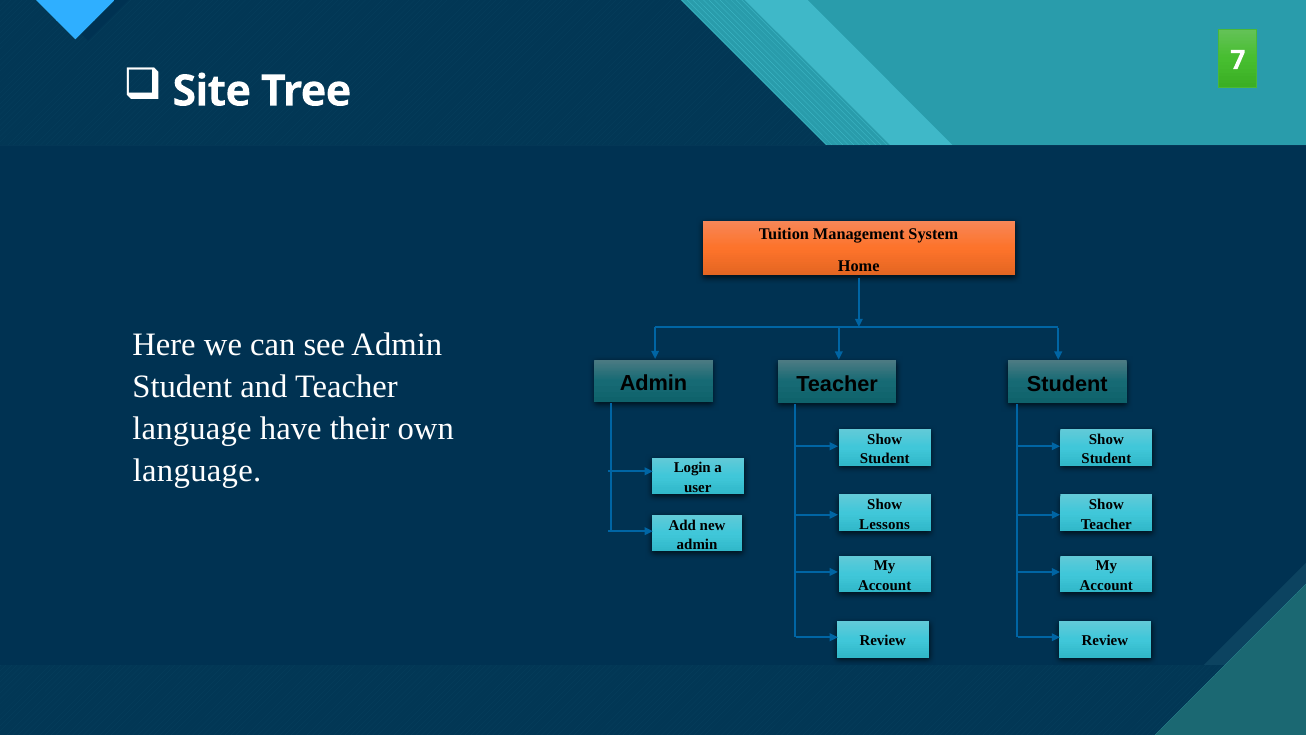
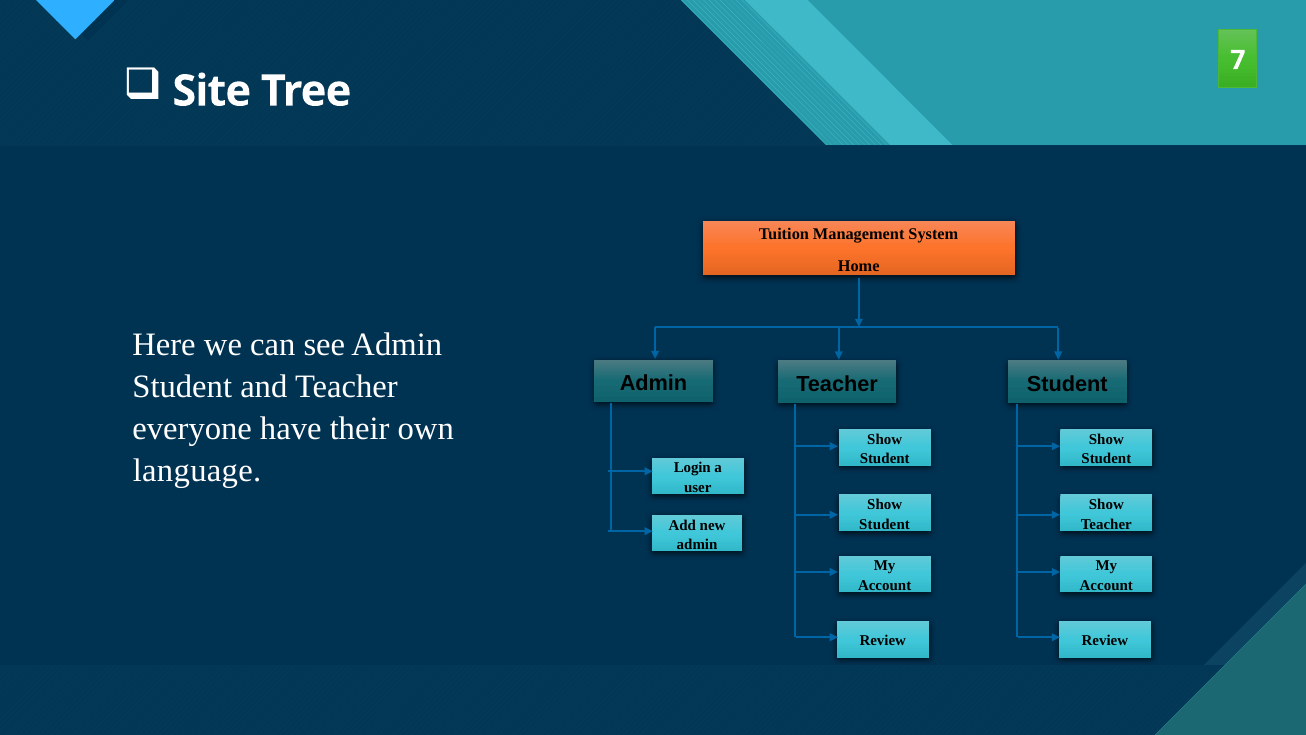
language at (192, 428): language -> everyone
Lessons at (885, 524): Lessons -> Student
